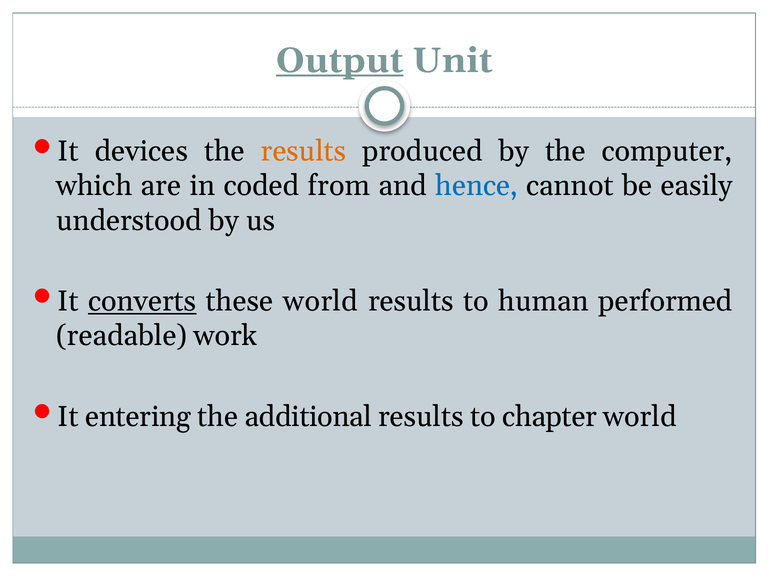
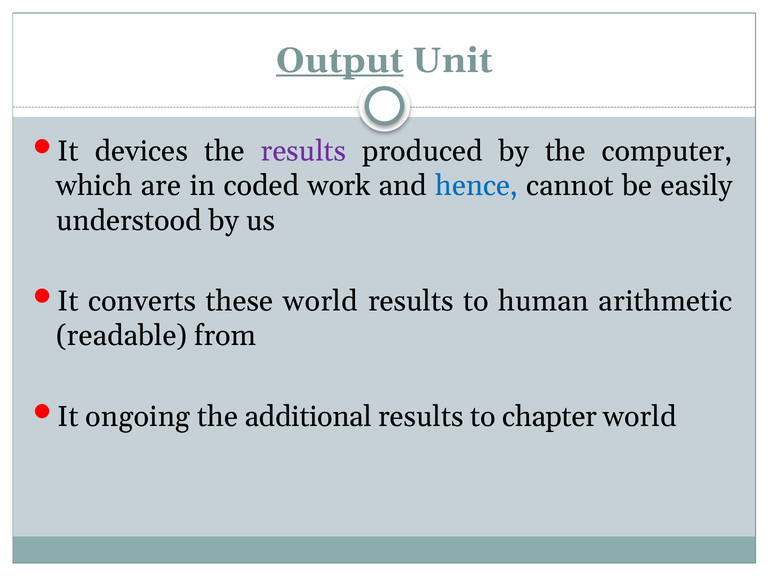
results at (303, 152) colour: orange -> purple
from: from -> work
converts underline: present -> none
performed: performed -> arithmetic
work: work -> from
entering: entering -> ongoing
